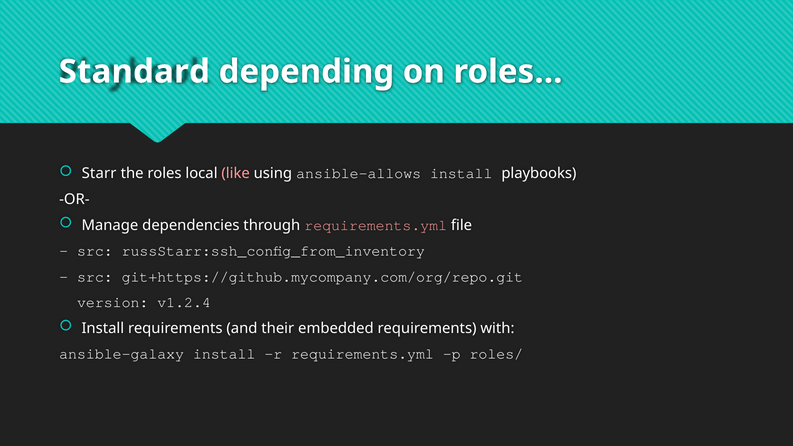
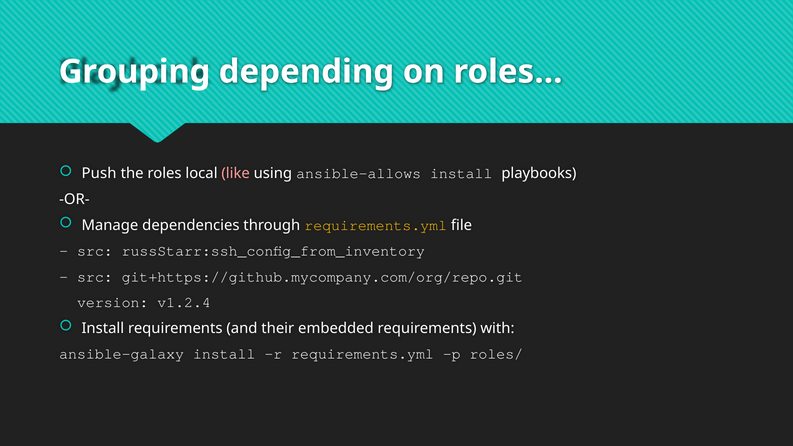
Standard: Standard -> Grouping
Starr: Starr -> Push
requirements.yml at (376, 225) colour: pink -> yellow
